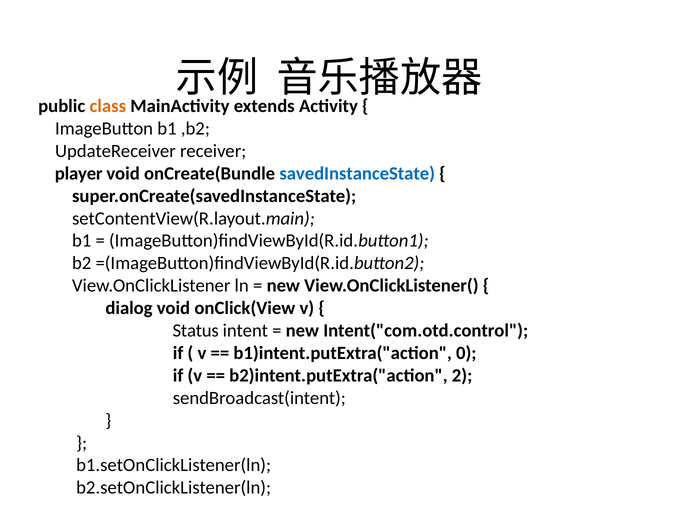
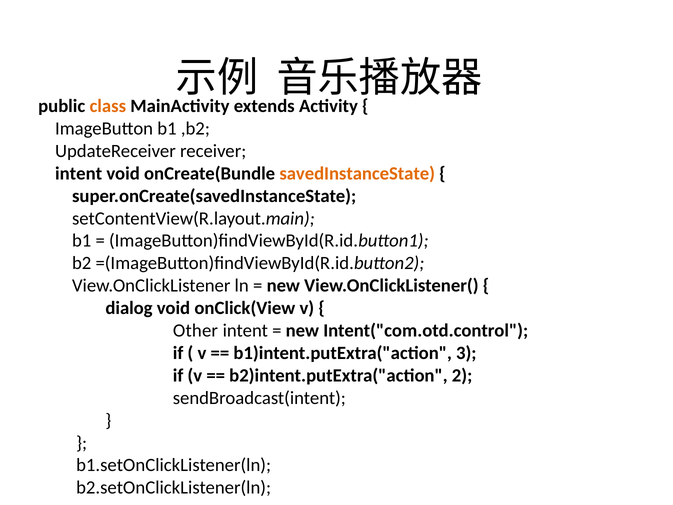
player at (79, 173): player -> intent
savedInstanceState colour: blue -> orange
Status: Status -> Other
0: 0 -> 3
